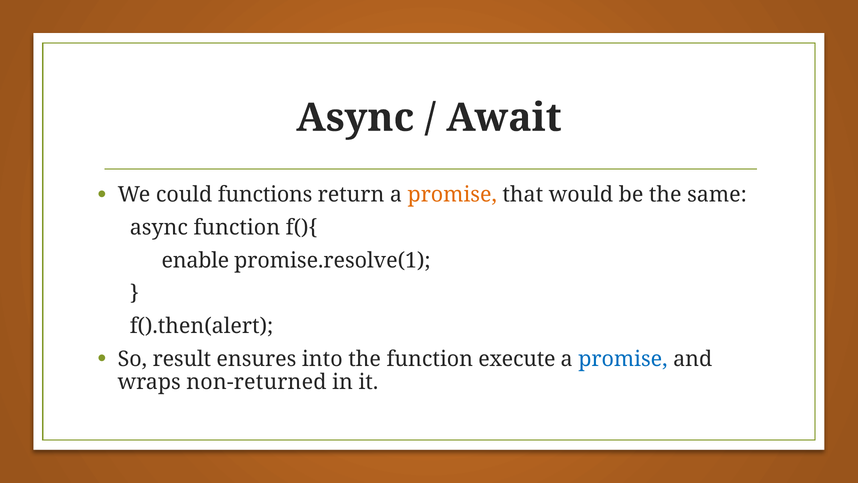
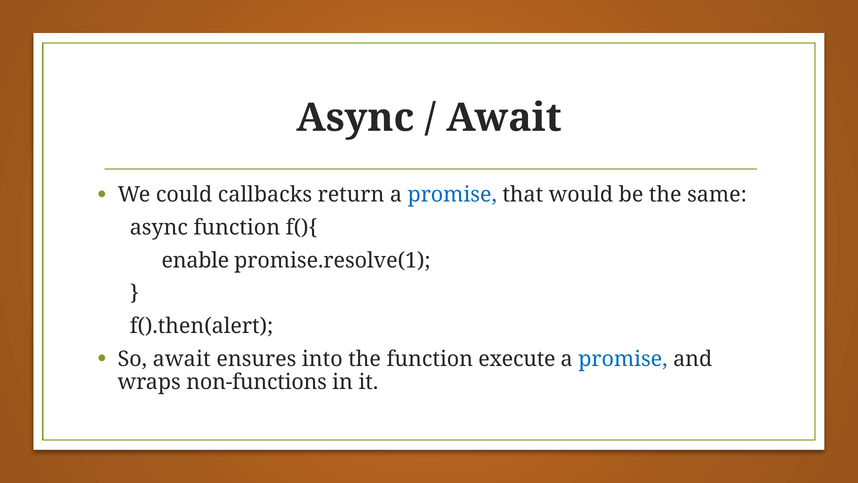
functions: functions -> callbacks
promise at (452, 195) colour: orange -> blue
So result: result -> await
non-returned: non-returned -> non-functions
